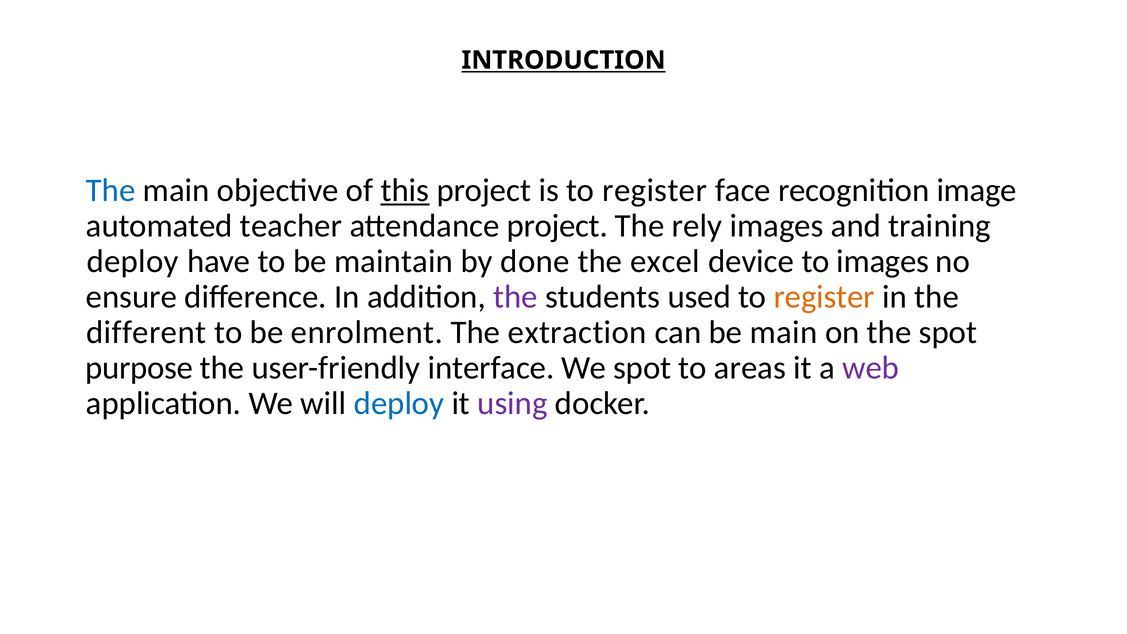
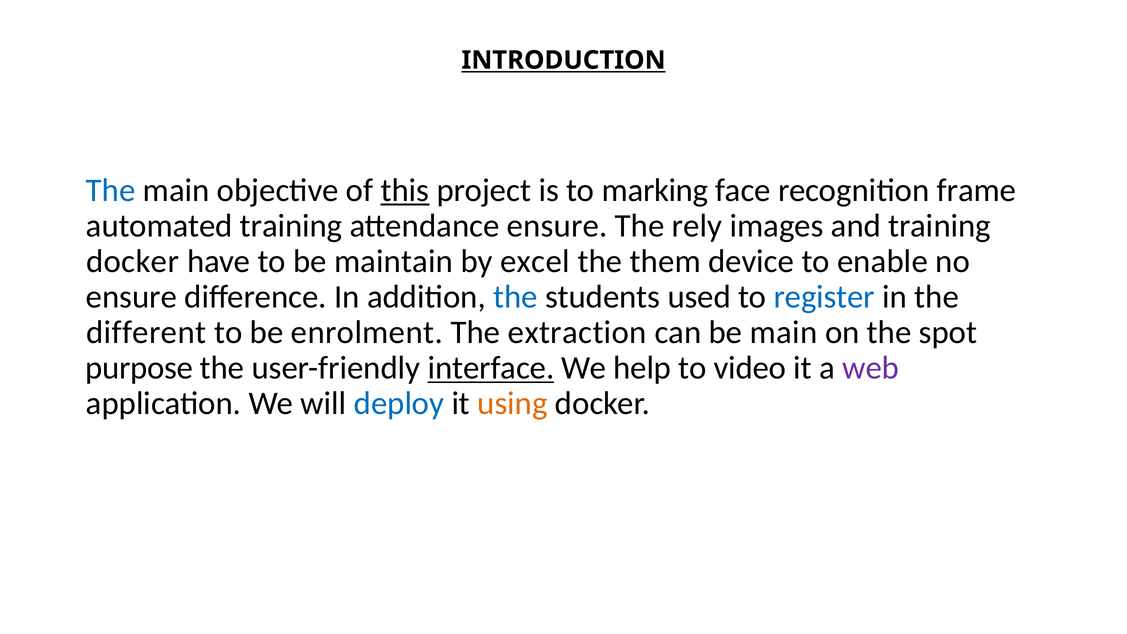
is to register: register -> marking
image: image -> frame
automated teacher: teacher -> training
attendance project: project -> ensure
deploy at (133, 262): deploy -> docker
done: done -> excel
excel: excel -> them
to images: images -> enable
the at (515, 297) colour: purple -> blue
register at (824, 297) colour: orange -> blue
interface underline: none -> present
We spot: spot -> help
areas: areas -> video
using colour: purple -> orange
